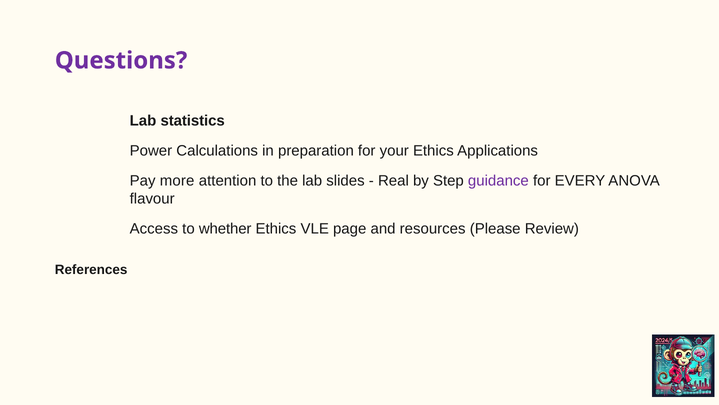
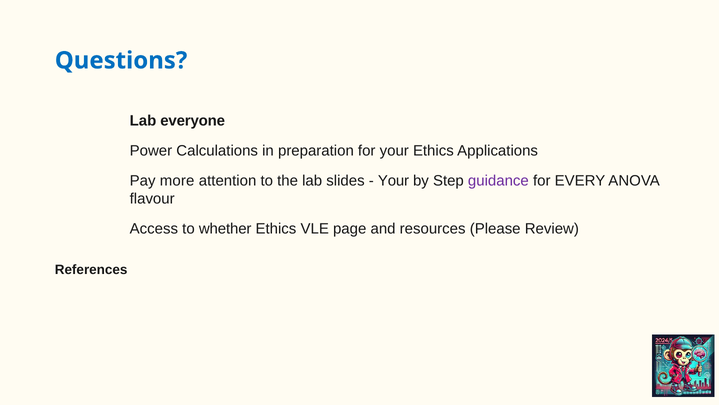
Questions colour: purple -> blue
statistics: statistics -> everyone
Real at (393, 180): Real -> Your
